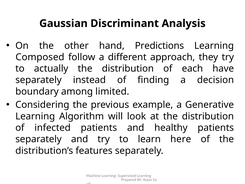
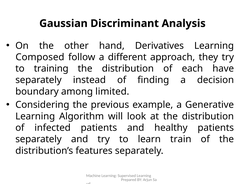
Predictions: Predictions -> Derivatives
actually: actually -> training
here: here -> train
